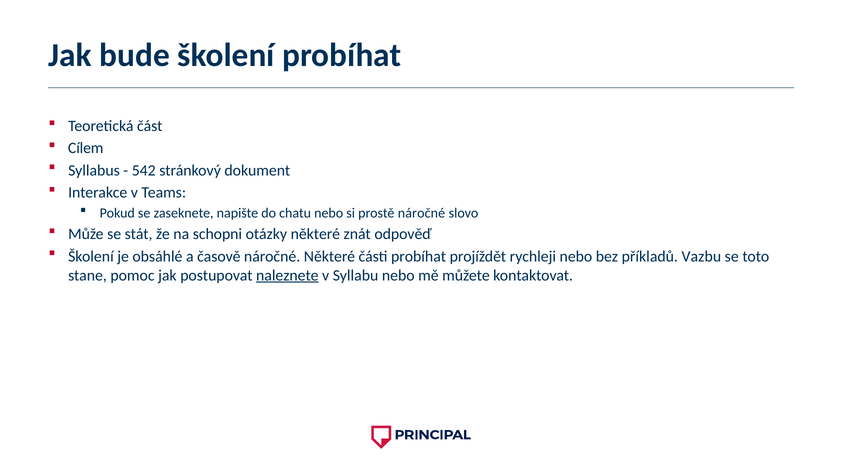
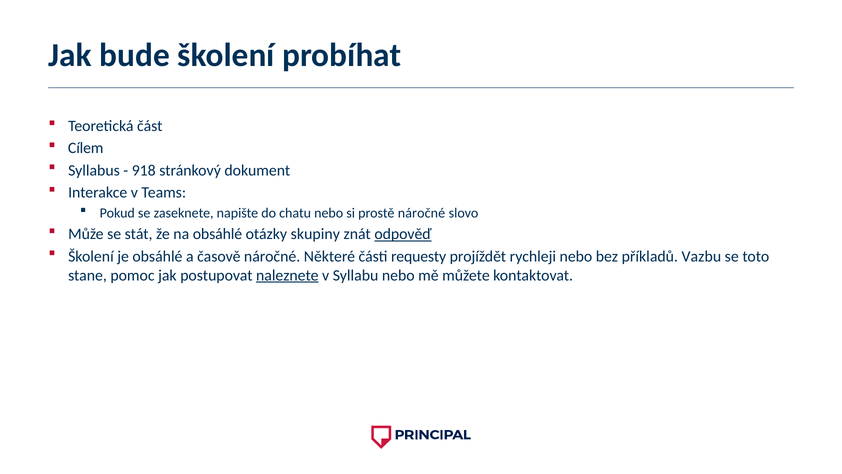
542: 542 -> 918
na schopni: schopni -> obsáhlé
otázky některé: některé -> skupiny
odpověď underline: none -> present
části probíhat: probíhat -> requesty
